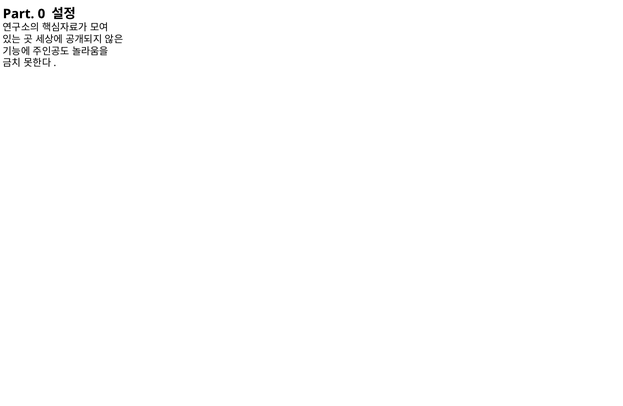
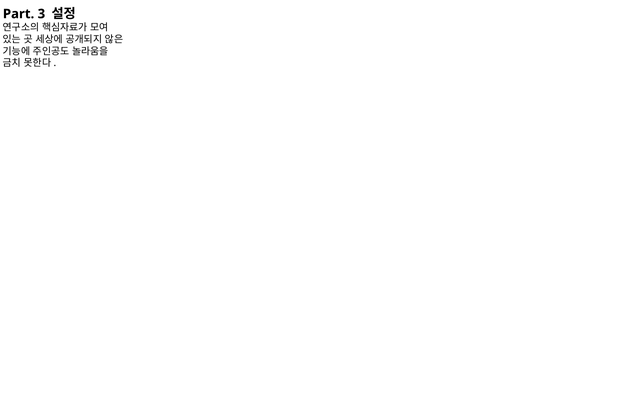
0: 0 -> 3
